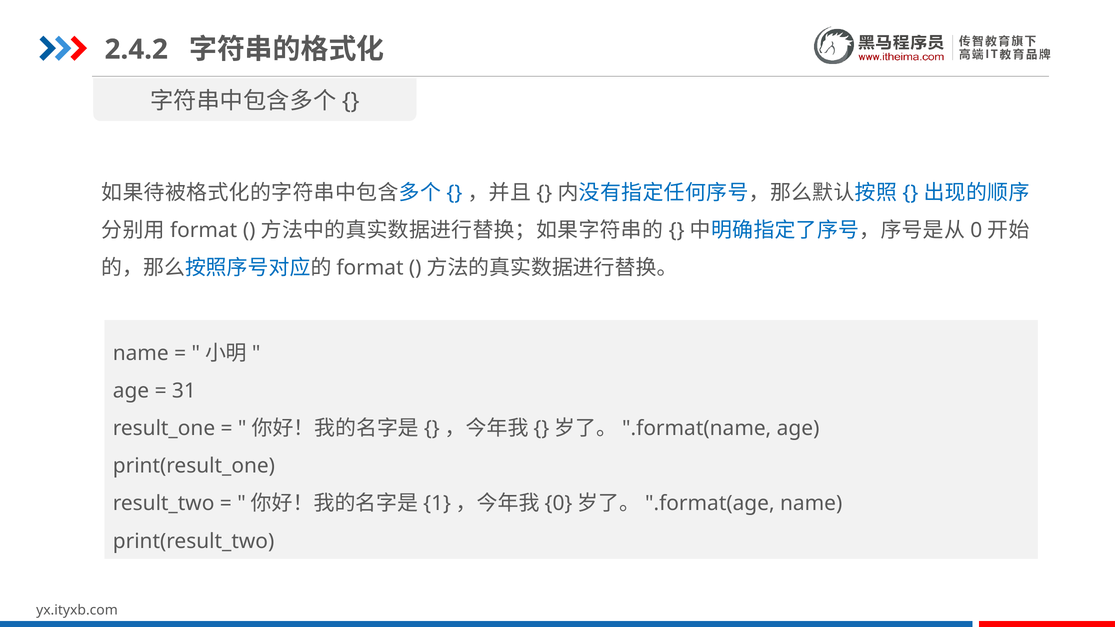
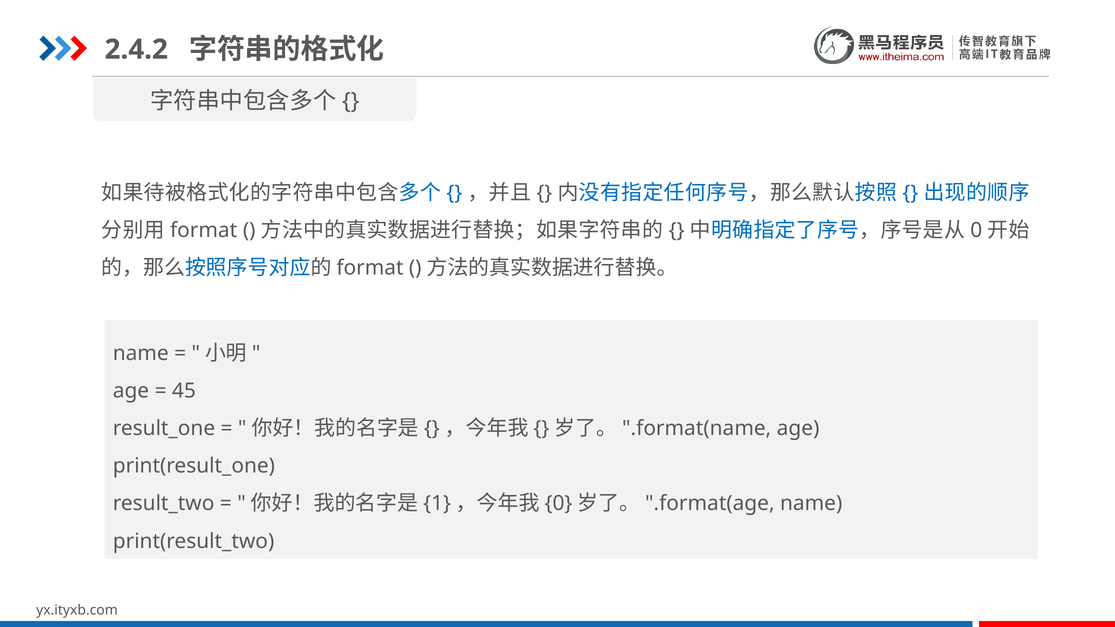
31: 31 -> 45
